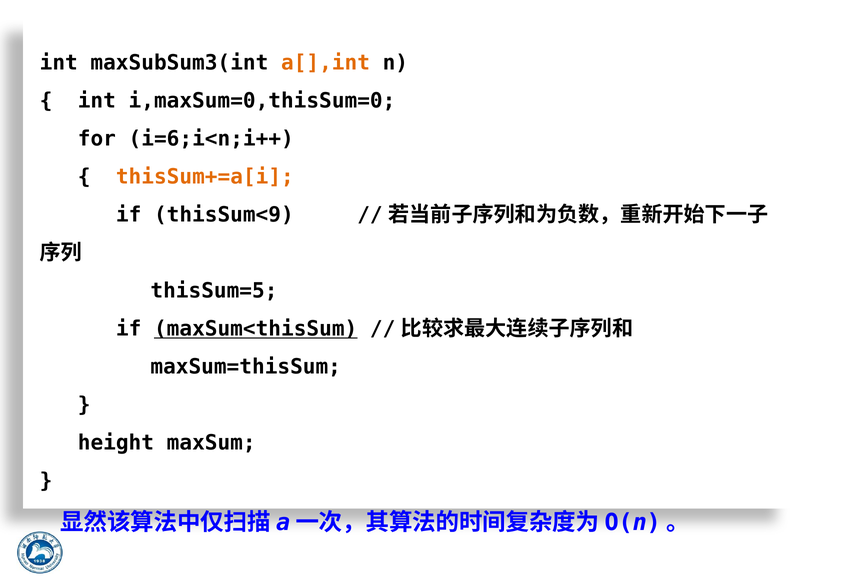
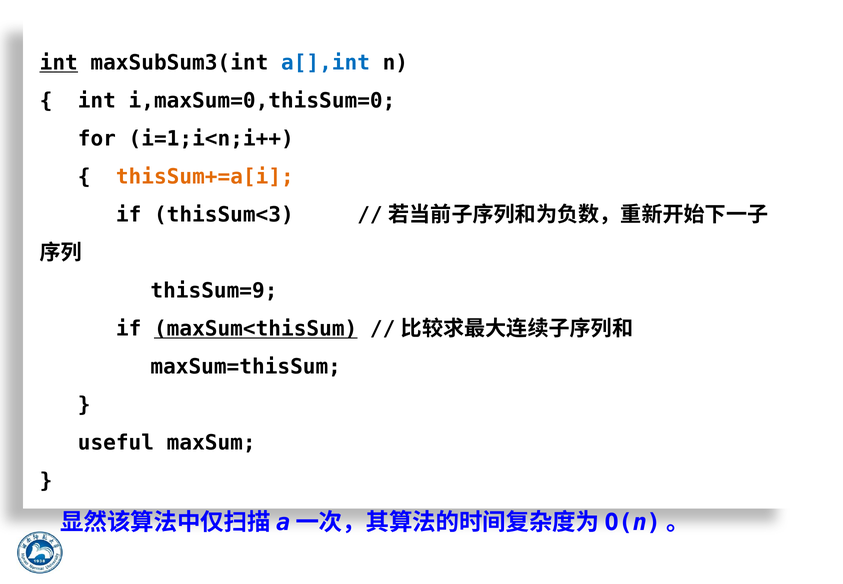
int at (59, 63) underline: none -> present
a[],int colour: orange -> blue
i=6;i<n;i++: i=6;i<n;i++ -> i=1;i<n;i++
thisSum<9: thisSum<9 -> thisSum<3
thisSum=5: thisSum=5 -> thisSum=9
height: height -> useful
